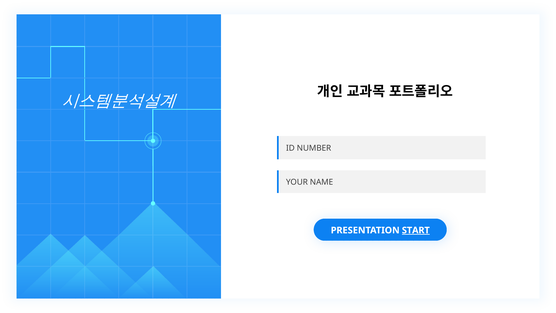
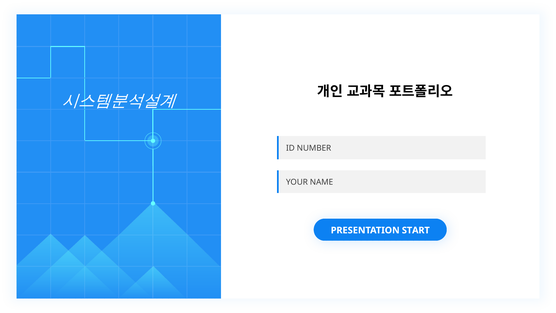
START underline: present -> none
